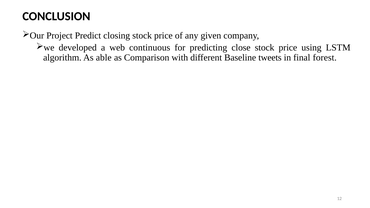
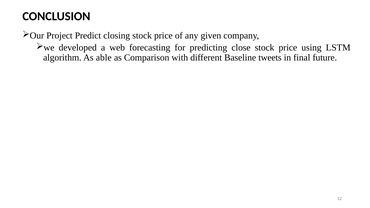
continuous: continuous -> forecasting
forest: forest -> future
